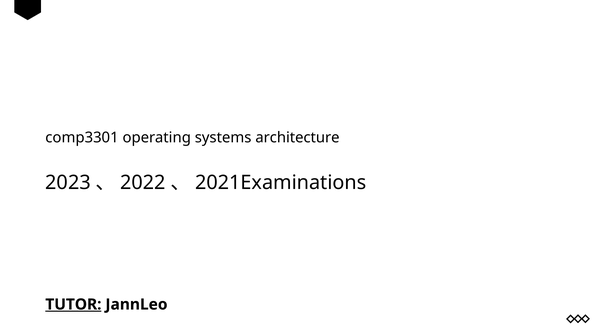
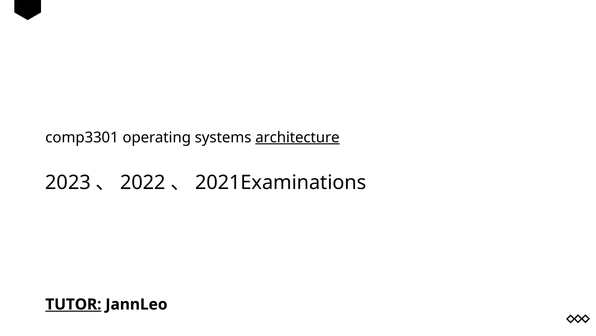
architecture underline: none -> present
